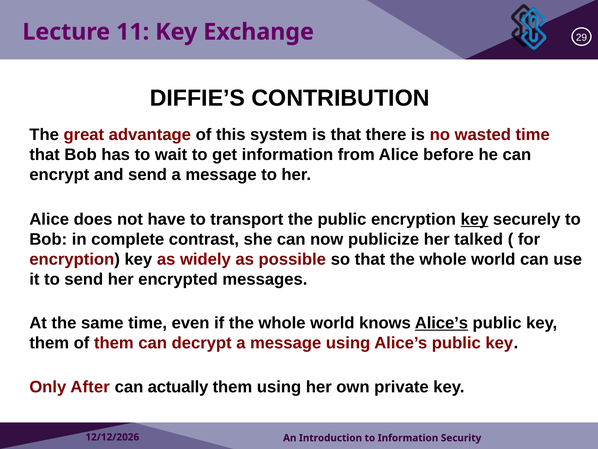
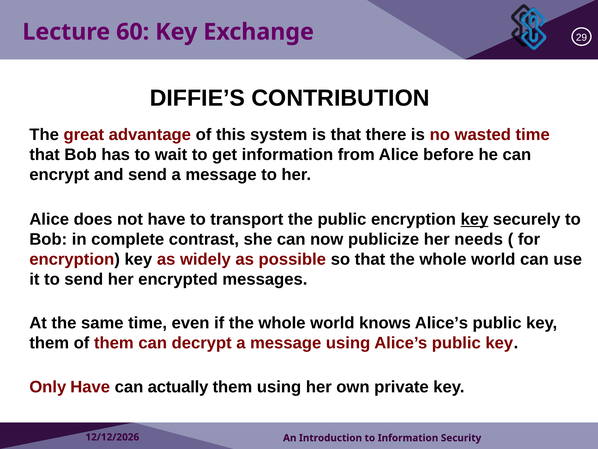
11: 11 -> 60
talked: talked -> needs
Alice’s at (441, 323) underline: present -> none
Only After: After -> Have
